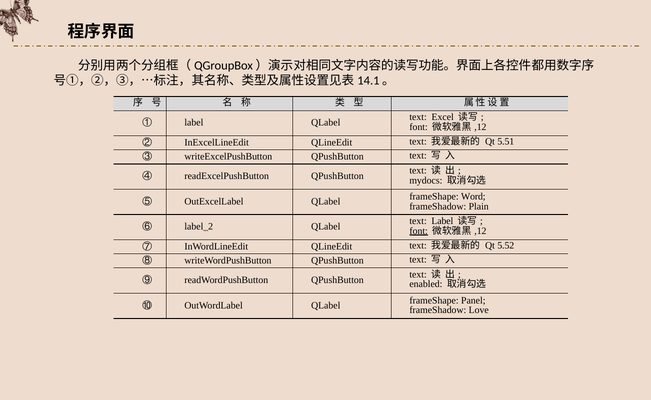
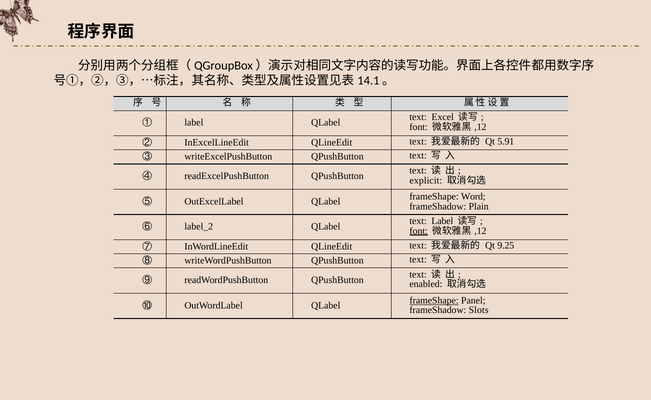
5.51: 5.51 -> 5.91
mydocs: mydocs -> explicit
5.52: 5.52 -> 9.25
frameShape at (434, 301) underline: none -> present
Love: Love -> Slots
